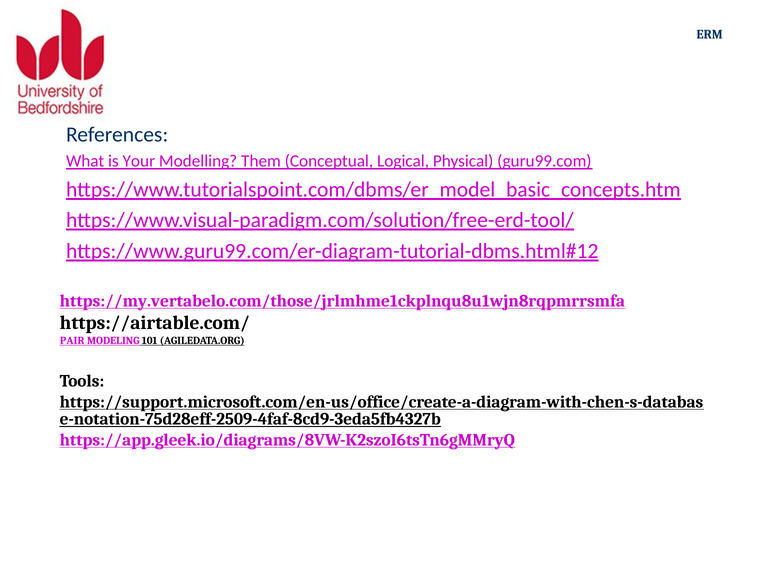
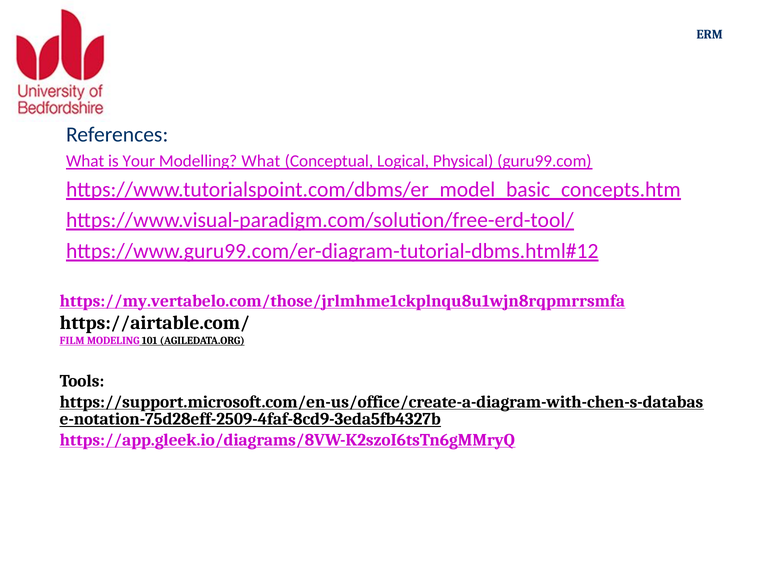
Modelling Them: Them -> What
PAIR: PAIR -> FILM
